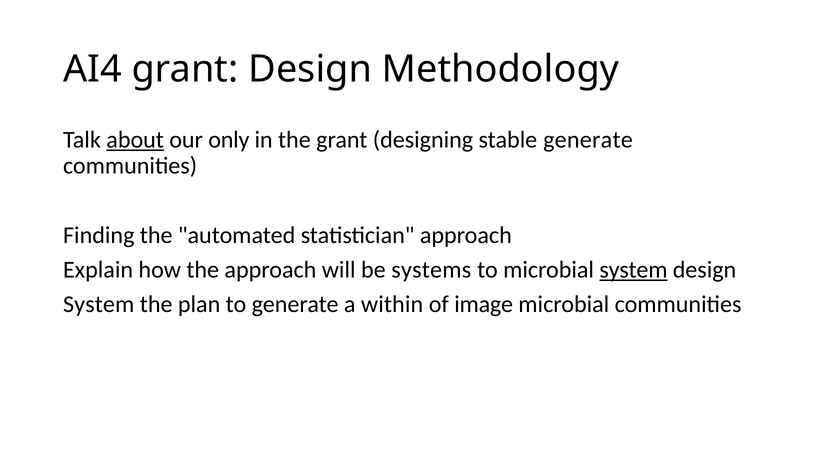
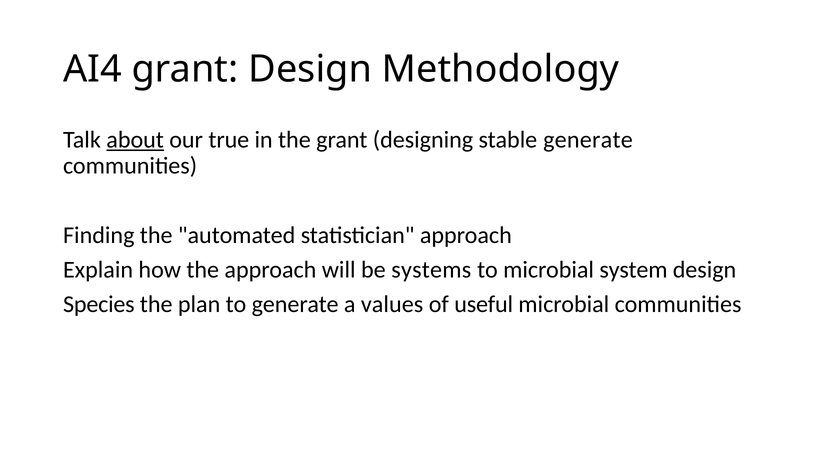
only: only -> true
system at (633, 270) underline: present -> none
System at (99, 305): System -> Species
within: within -> values
image: image -> useful
